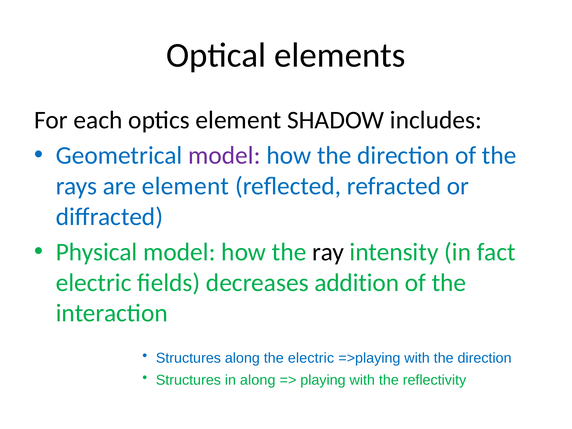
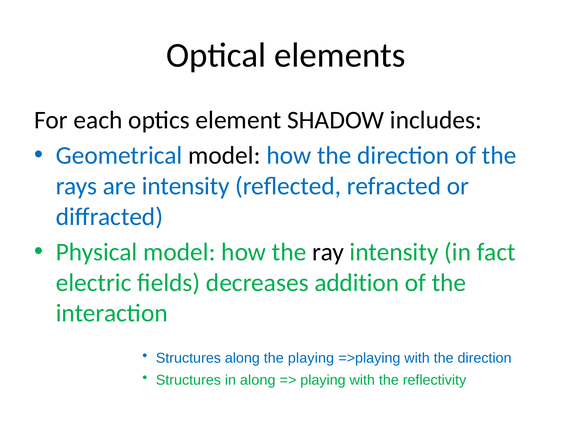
model at (224, 156) colour: purple -> black
are element: element -> intensity
the electric: electric -> playing
